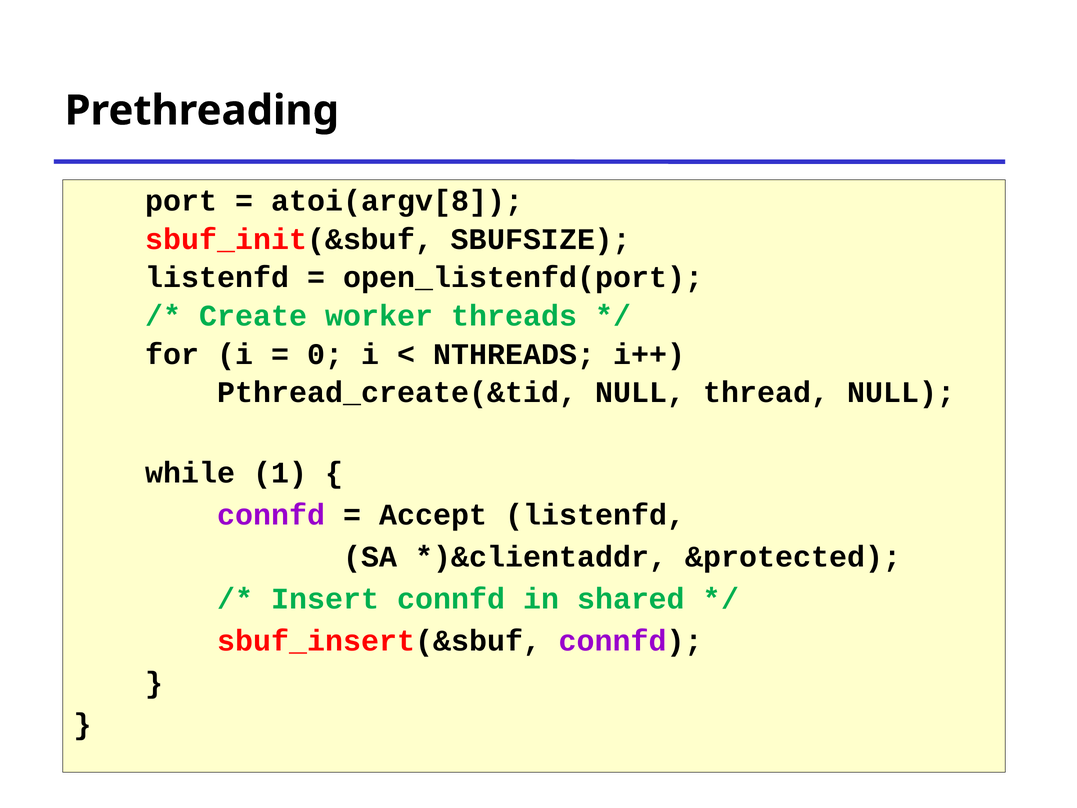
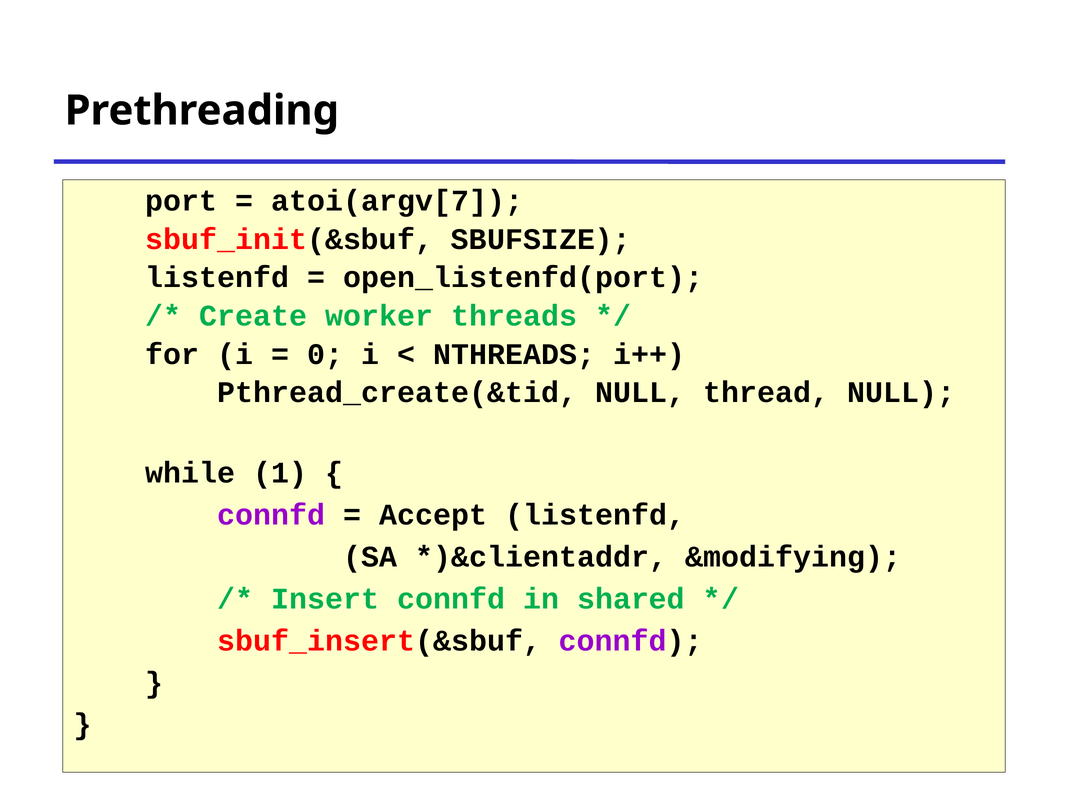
atoi(argv[8: atoi(argv[8 -> atoi(argv[7
&protected: &protected -> &modifying
